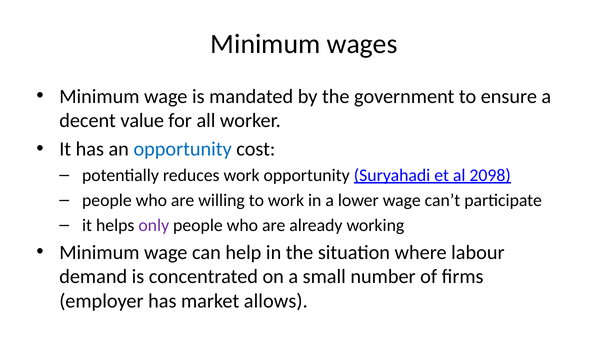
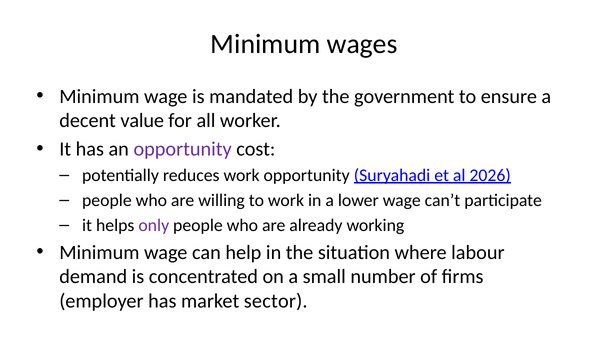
opportunity at (183, 149) colour: blue -> purple
2098: 2098 -> 2026
allows: allows -> sector
